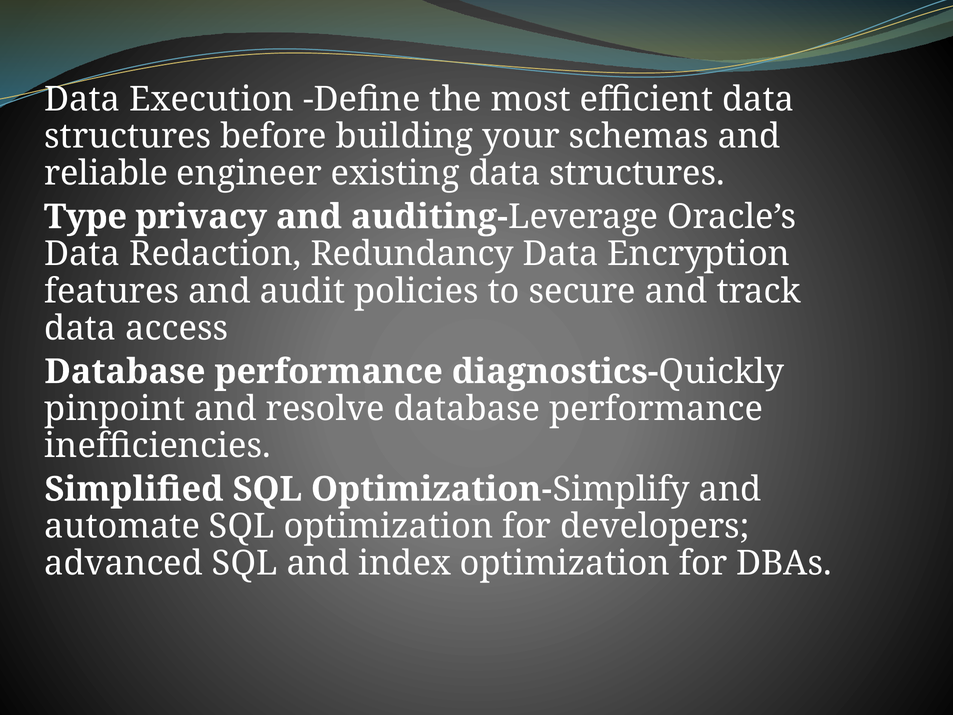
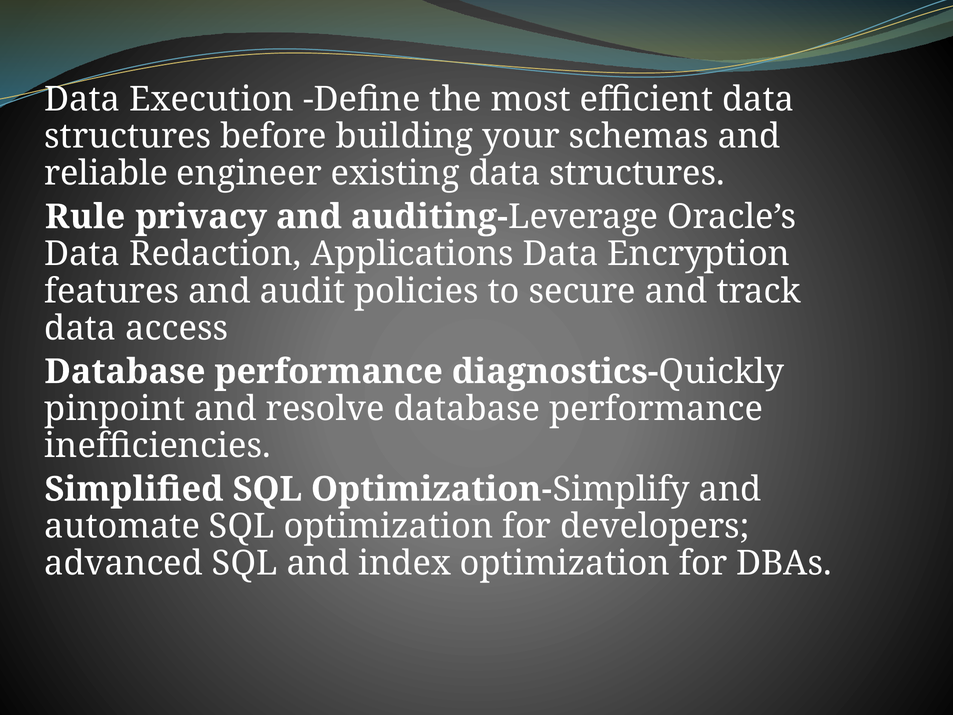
Type: Type -> Rule
Redundancy: Redundancy -> Applications
